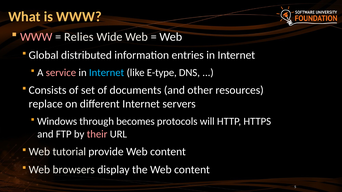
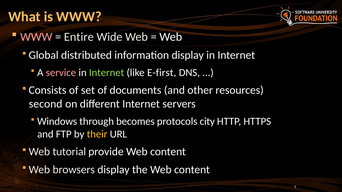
Relies: Relies -> Entire
information entries: entries -> display
Internet at (107, 73) colour: light blue -> light green
E-type: E-type -> E-first
replace: replace -> second
will: will -> city
their colour: pink -> yellow
